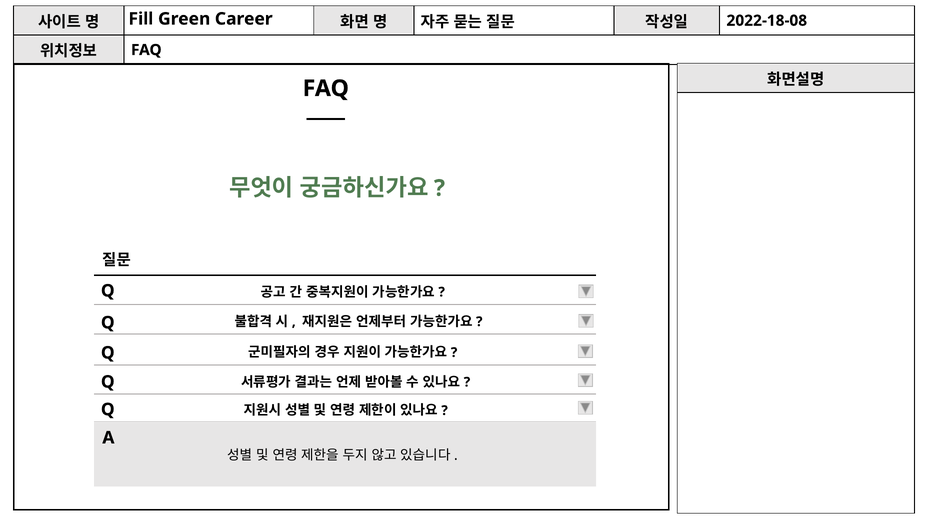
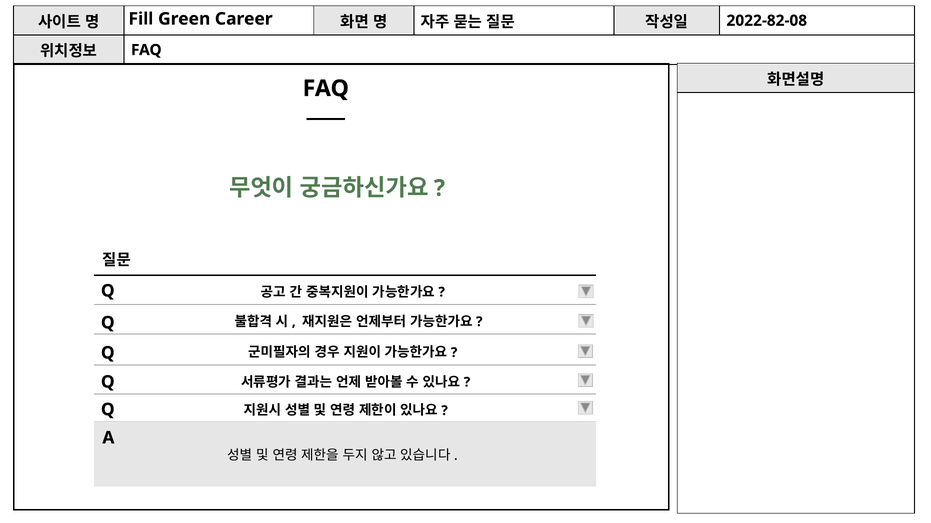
2022-18-08: 2022-18-08 -> 2022-82-08
